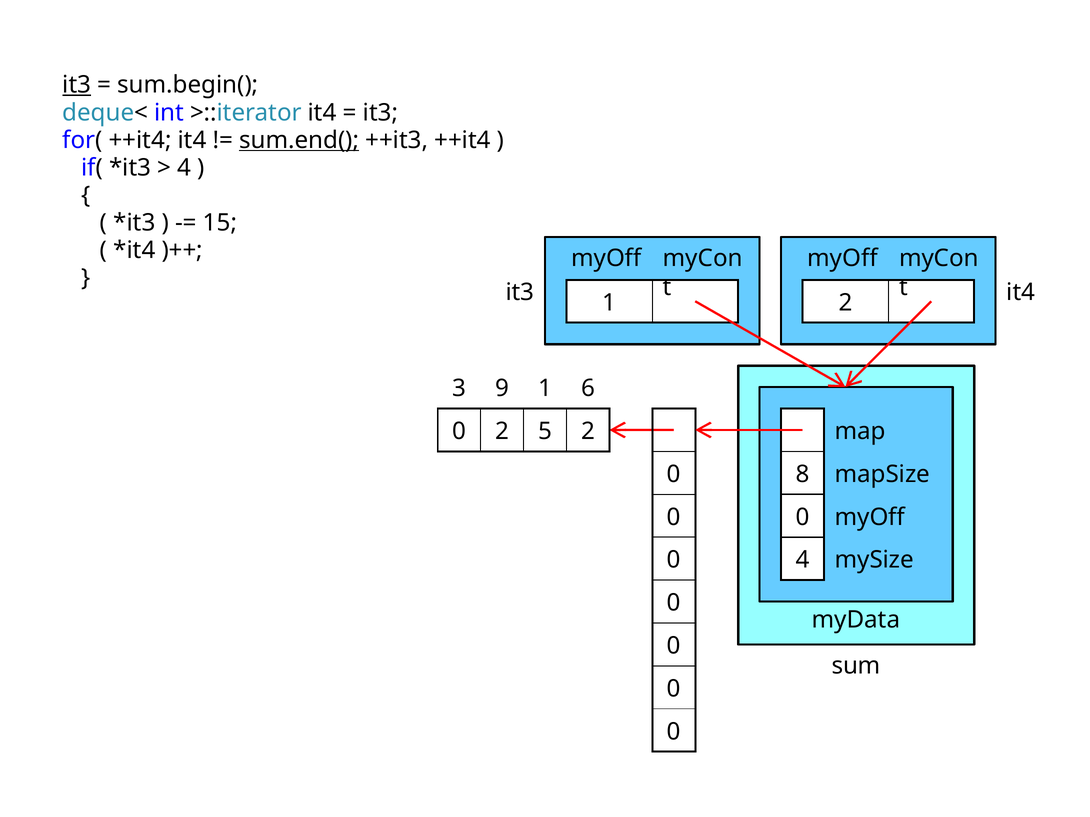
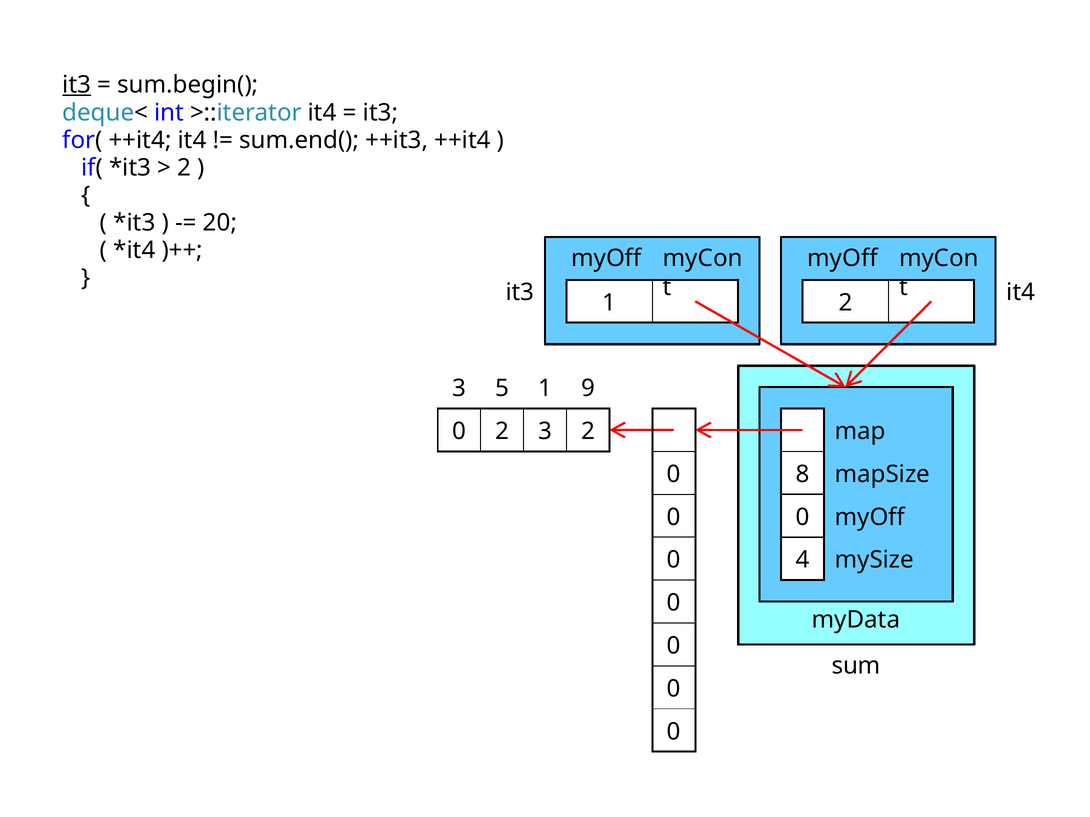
sum.end( underline: present -> none
4 at (184, 168): 4 -> 2
15: 15 -> 20
9: 9 -> 5
6: 6 -> 9
2 5: 5 -> 3
